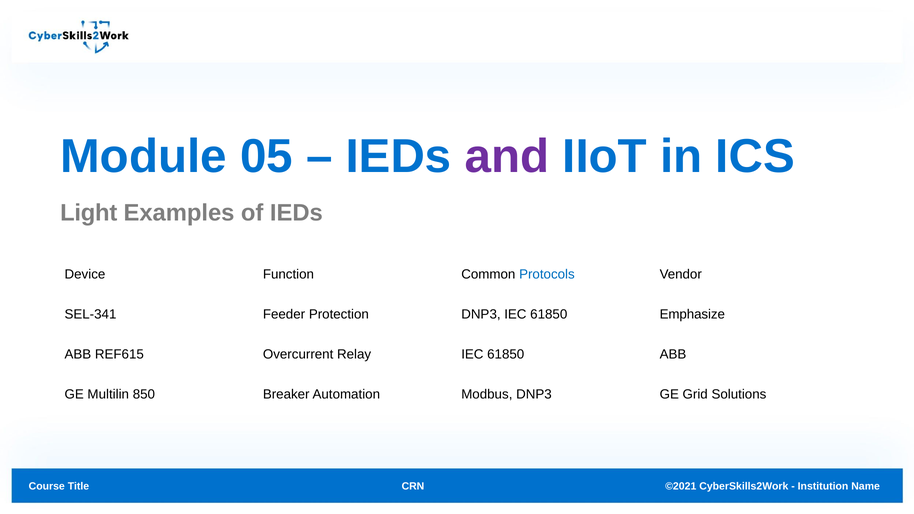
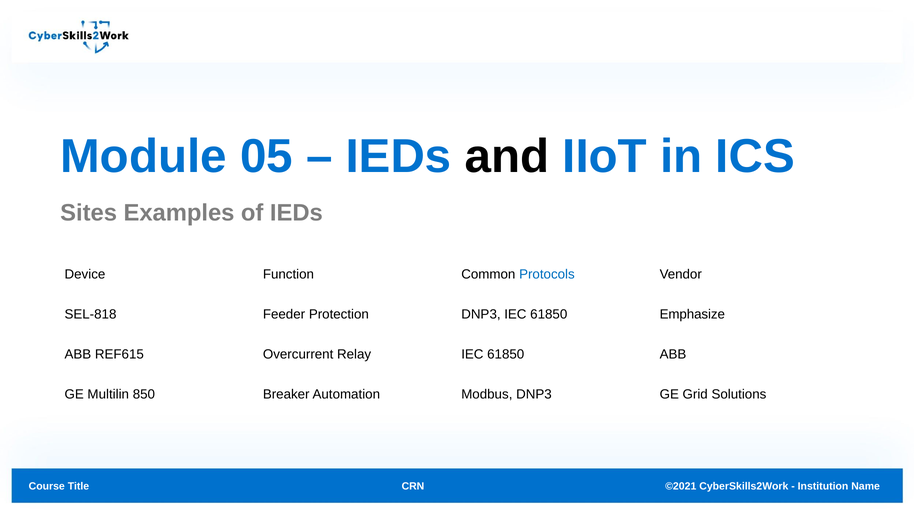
and colour: purple -> black
Light: Light -> Sites
SEL-341: SEL-341 -> SEL-818
